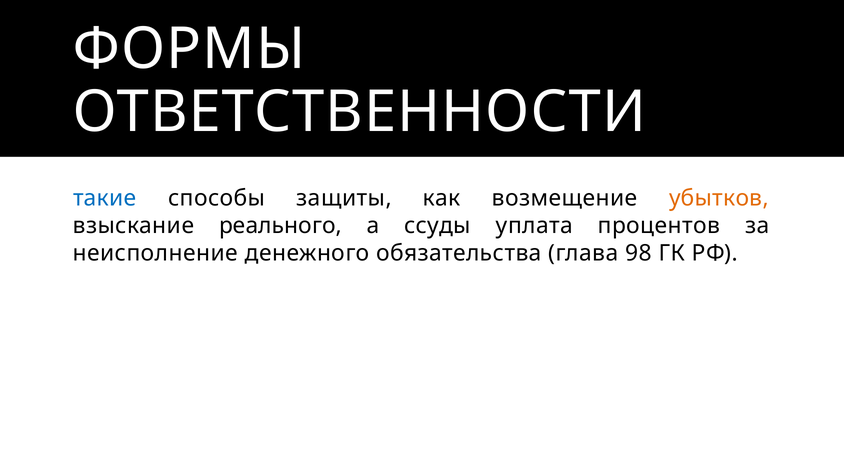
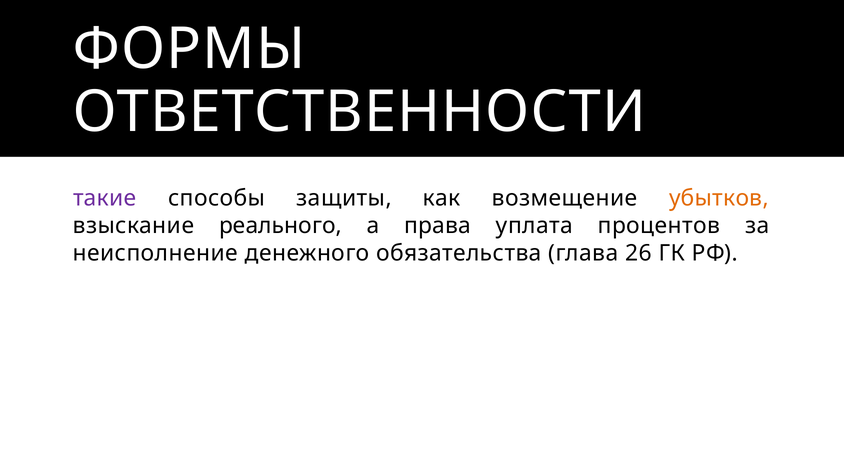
такие colour: blue -> purple
ссуды: ссуды -> права
98: 98 -> 26
